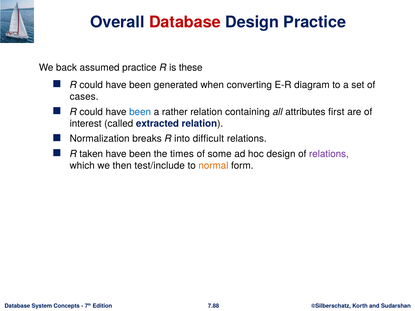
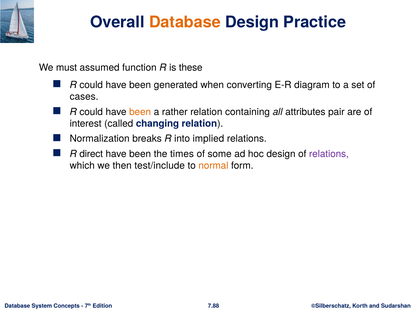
Database at (185, 22) colour: red -> orange
back: back -> must
assumed practice: practice -> function
been at (140, 112) colour: blue -> orange
first: first -> pair
extracted: extracted -> changing
difficult: difficult -> implied
taken: taken -> direct
